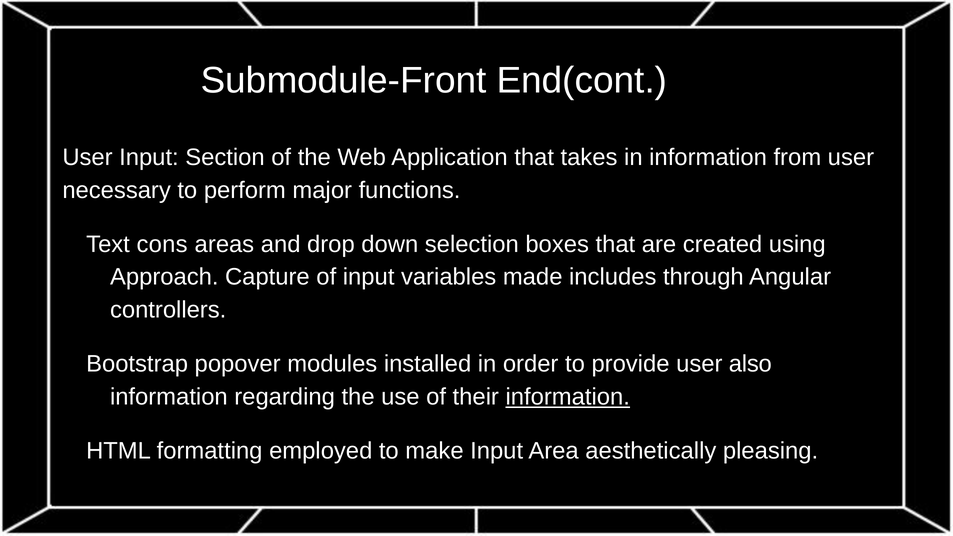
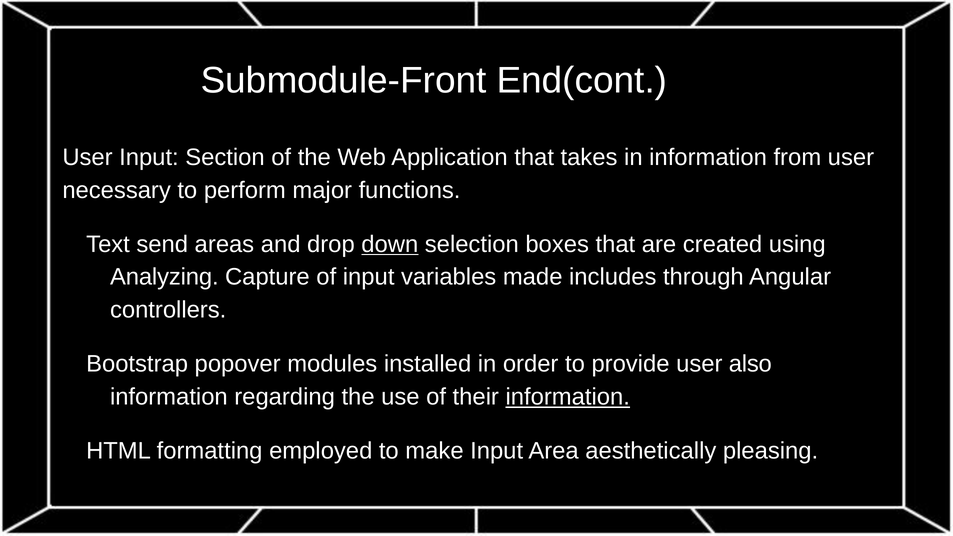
cons: cons -> send
down underline: none -> present
Approach: Approach -> Analyzing
